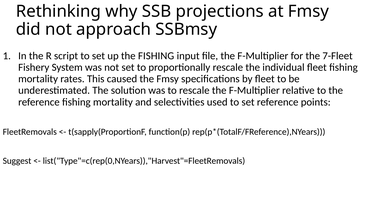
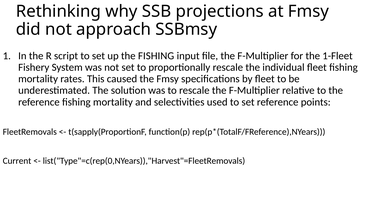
7-Fleet: 7-Fleet -> 1-Fleet
Suggest: Suggest -> Current
